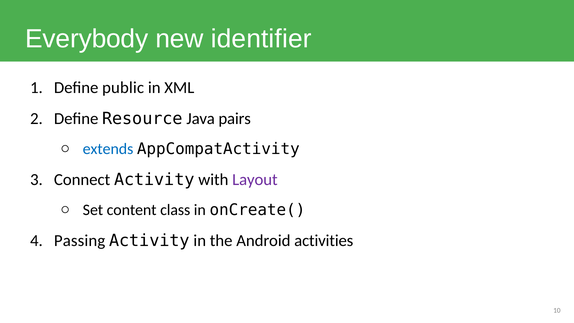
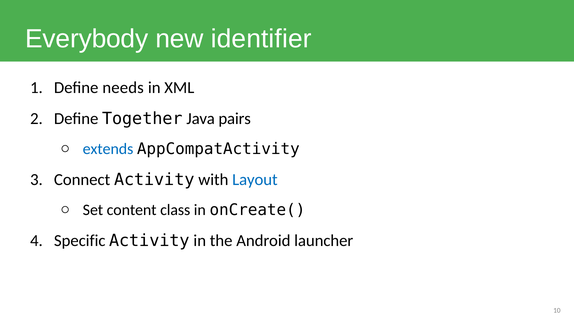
public: public -> needs
Resource: Resource -> Together
Layout colour: purple -> blue
Passing: Passing -> Specific
activities: activities -> launcher
